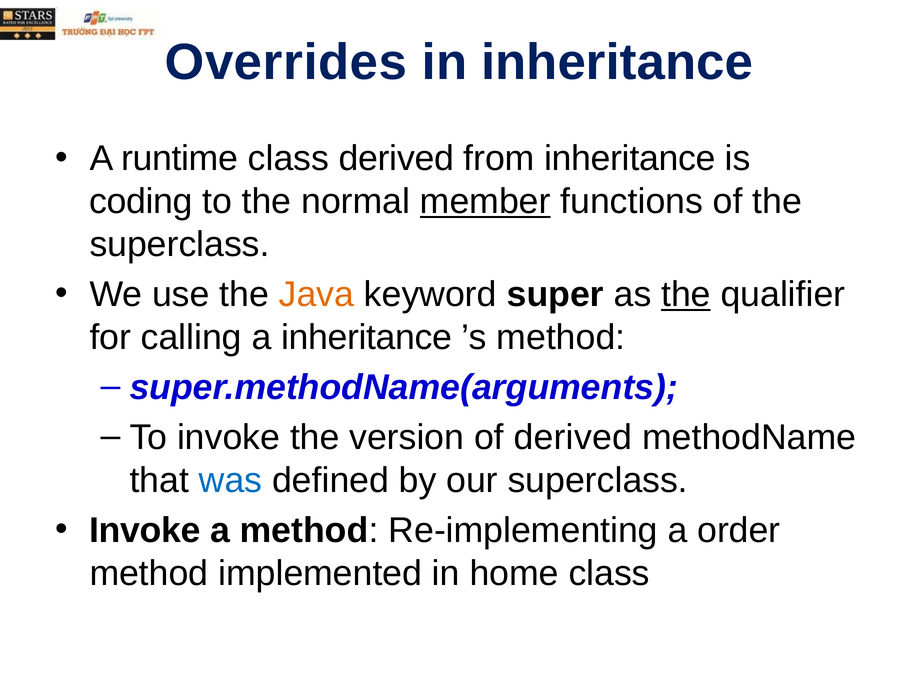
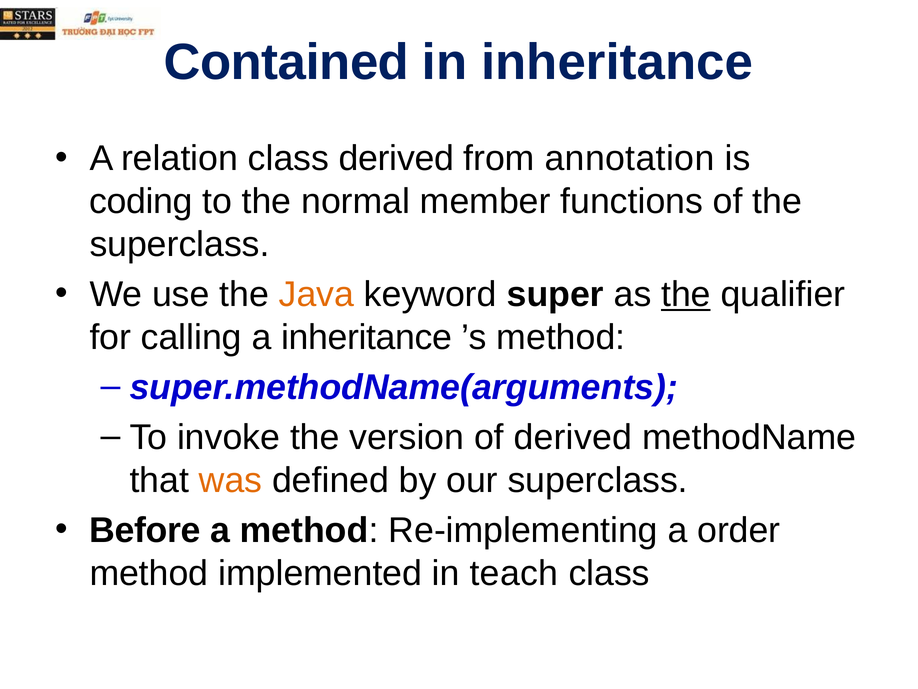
Overrides: Overrides -> Contained
runtime: runtime -> relation
from inheritance: inheritance -> annotation
member underline: present -> none
was colour: blue -> orange
Invoke at (145, 530): Invoke -> Before
home: home -> teach
